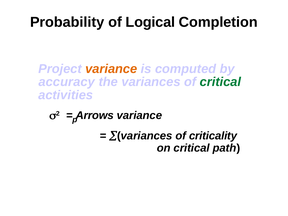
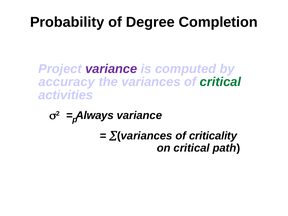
Logical: Logical -> Degree
variance at (111, 69) colour: orange -> purple
Arrows: Arrows -> Always
